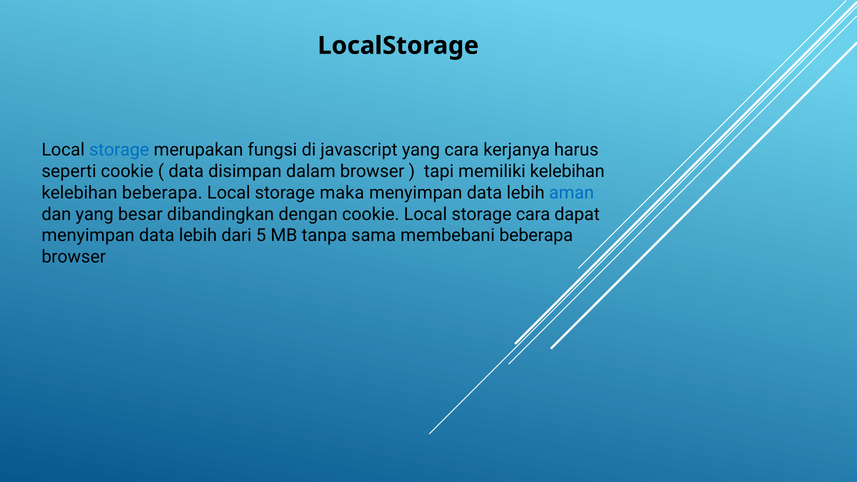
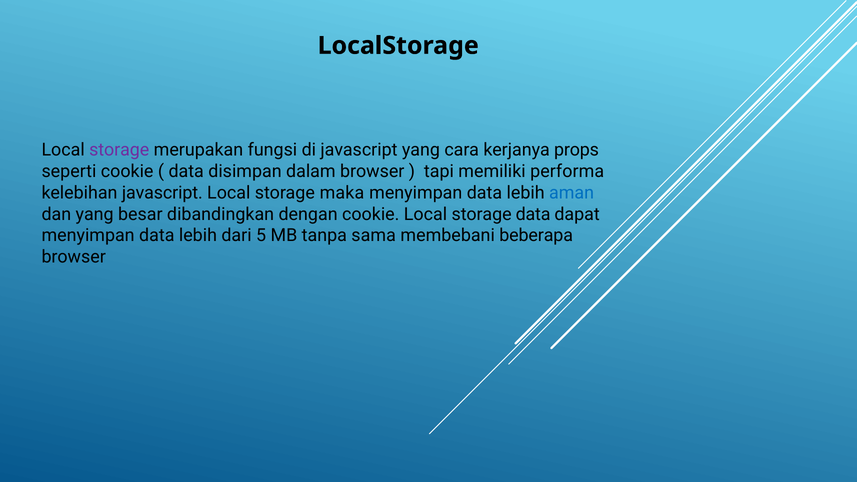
storage at (119, 150) colour: blue -> purple
harus: harus -> props
memiliki kelebihan: kelebihan -> performa
kelebihan beberapa: beberapa -> javascript
storage cara: cara -> data
